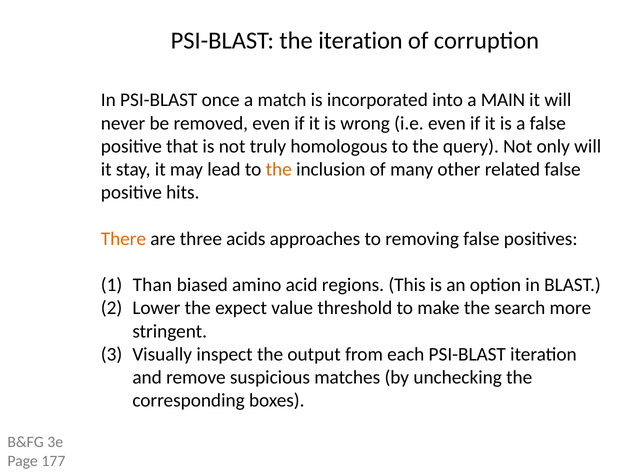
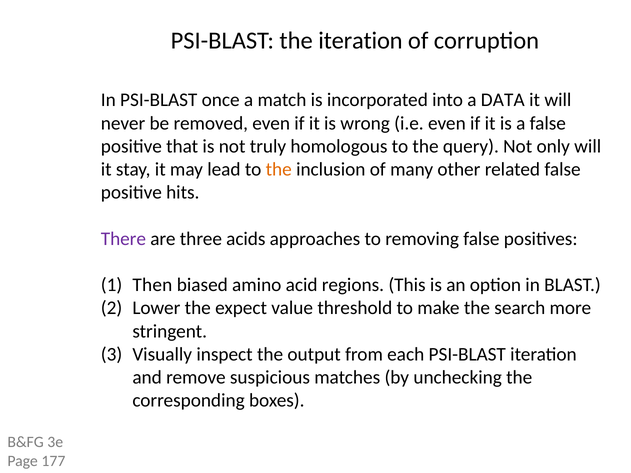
MAIN: MAIN -> DATA
There colour: orange -> purple
Than: Than -> Then
